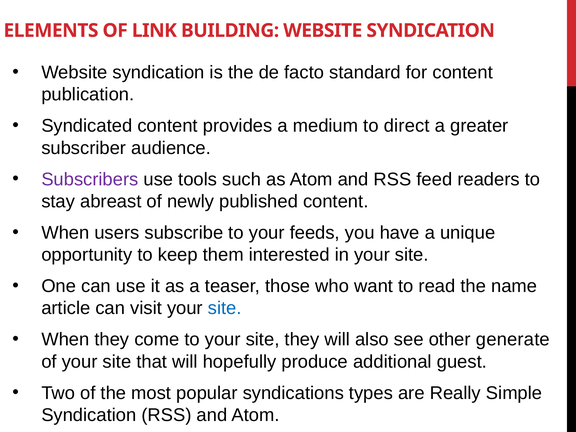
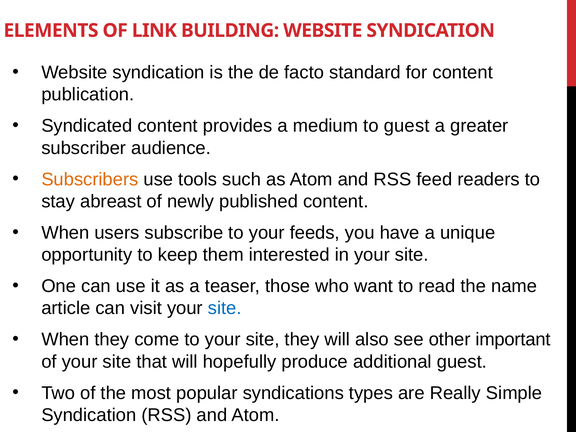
to direct: direct -> guest
Subscribers colour: purple -> orange
generate: generate -> important
